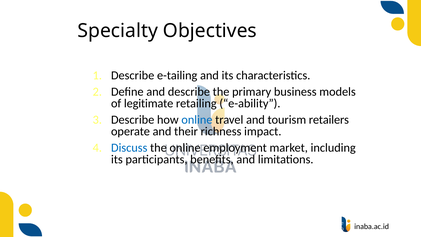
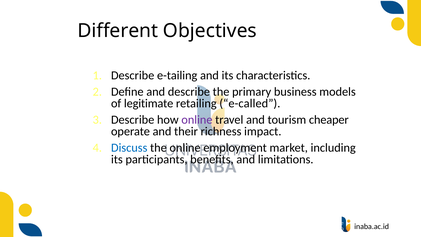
Specialty: Specialty -> Different
e-ability: e-ability -> e-called
online at (197, 120) colour: blue -> purple
retailers: retailers -> cheaper
